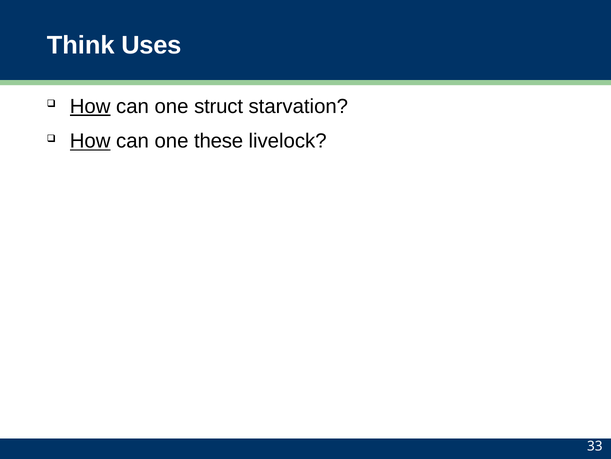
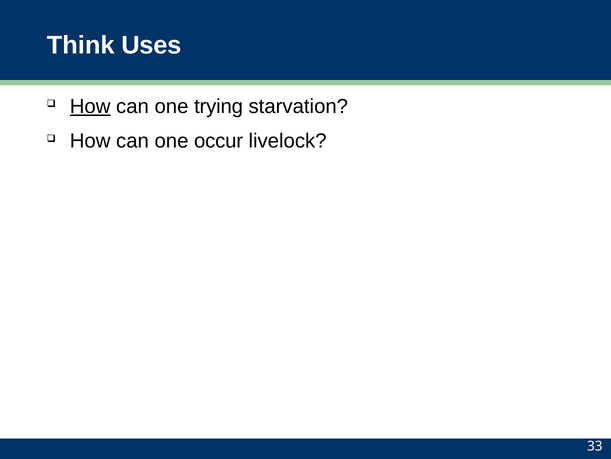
struct: struct -> trying
How at (90, 141) underline: present -> none
these: these -> occur
